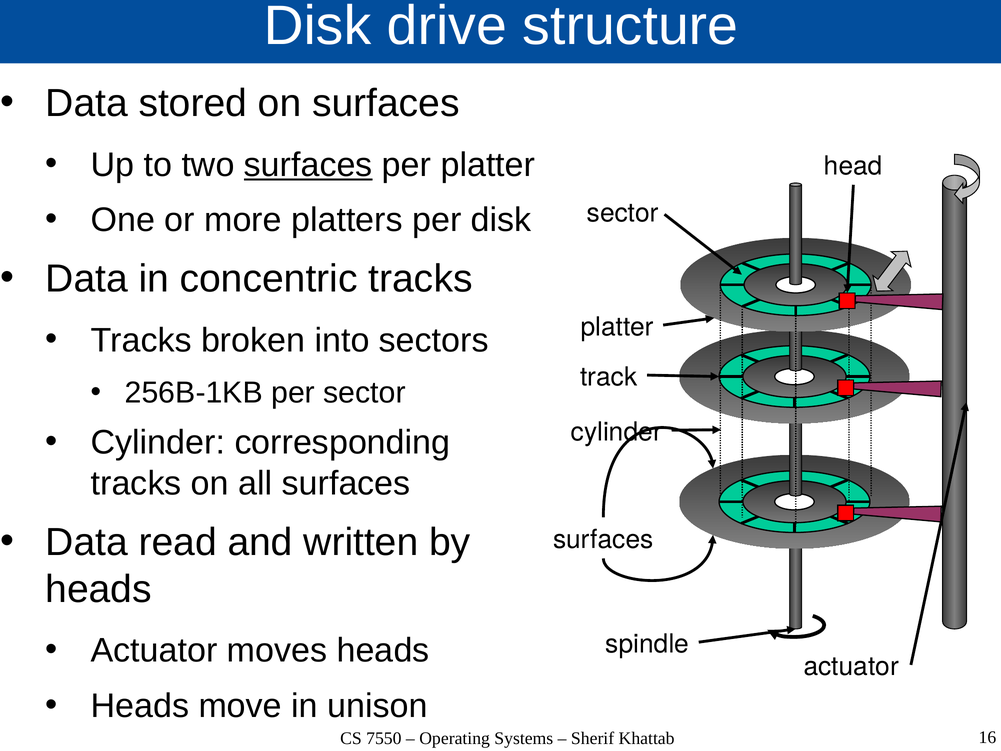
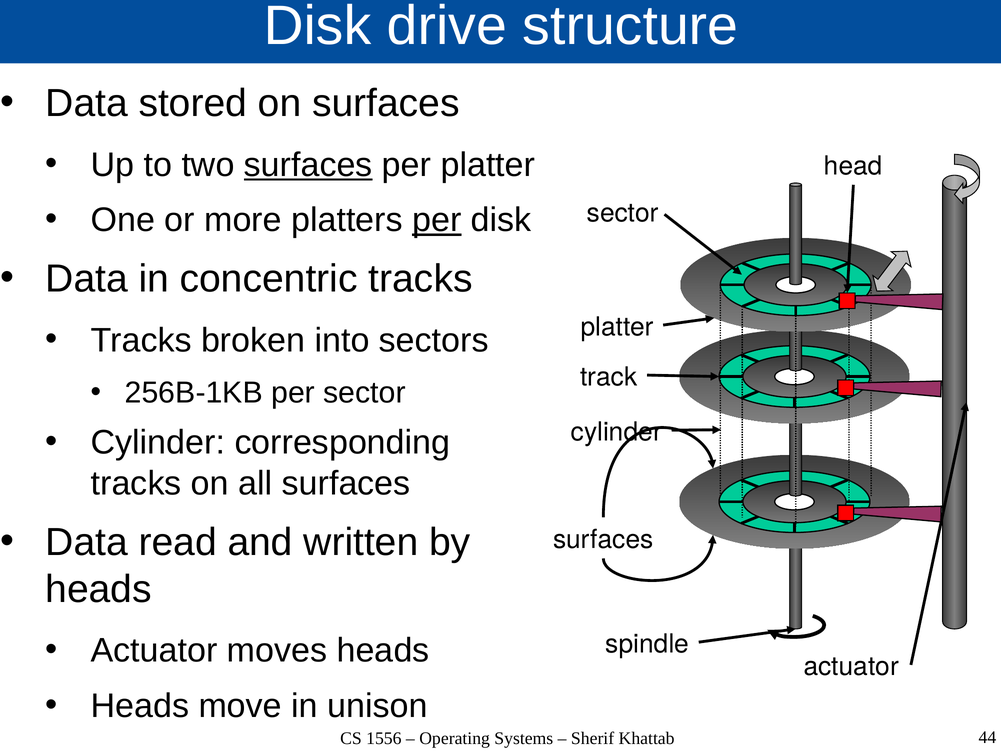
per at (437, 220) underline: none -> present
7550: 7550 -> 1556
16: 16 -> 44
